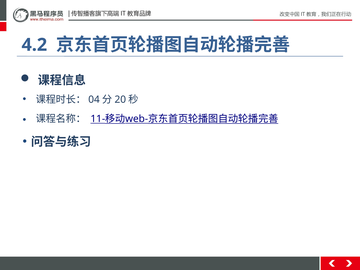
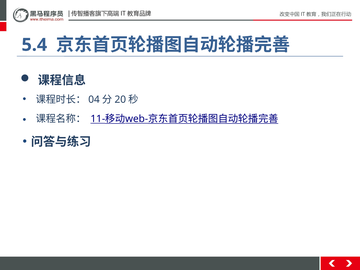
4.2: 4.2 -> 5.4
